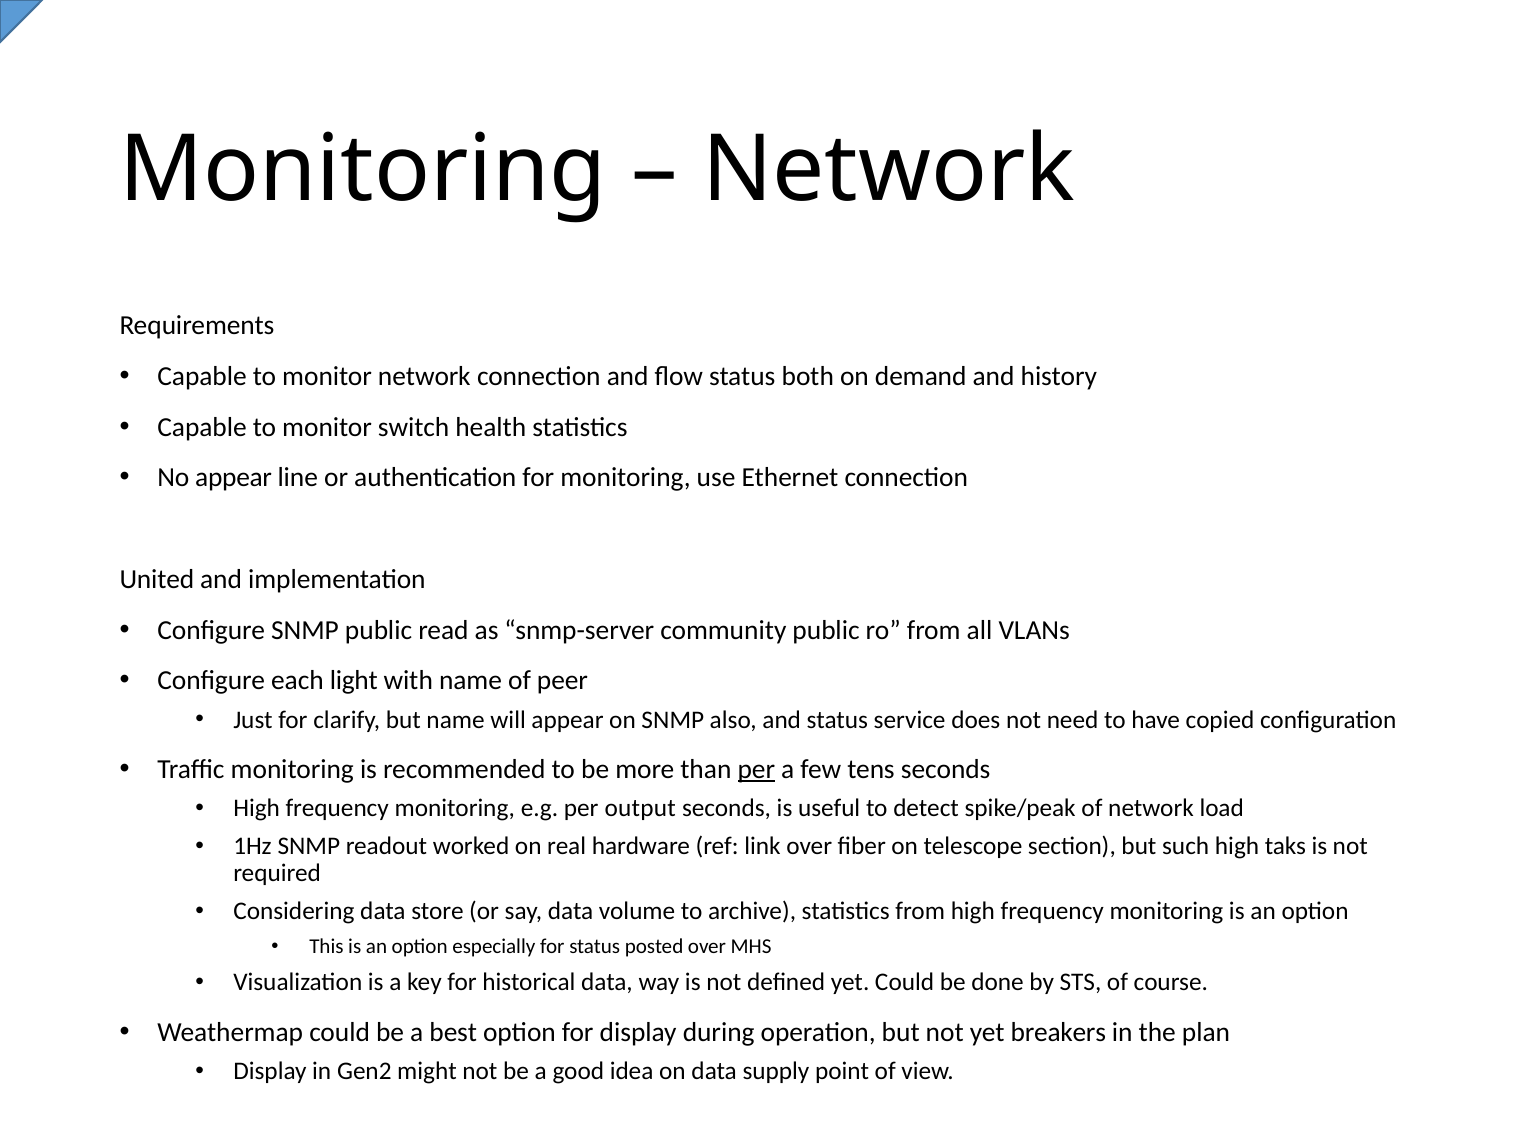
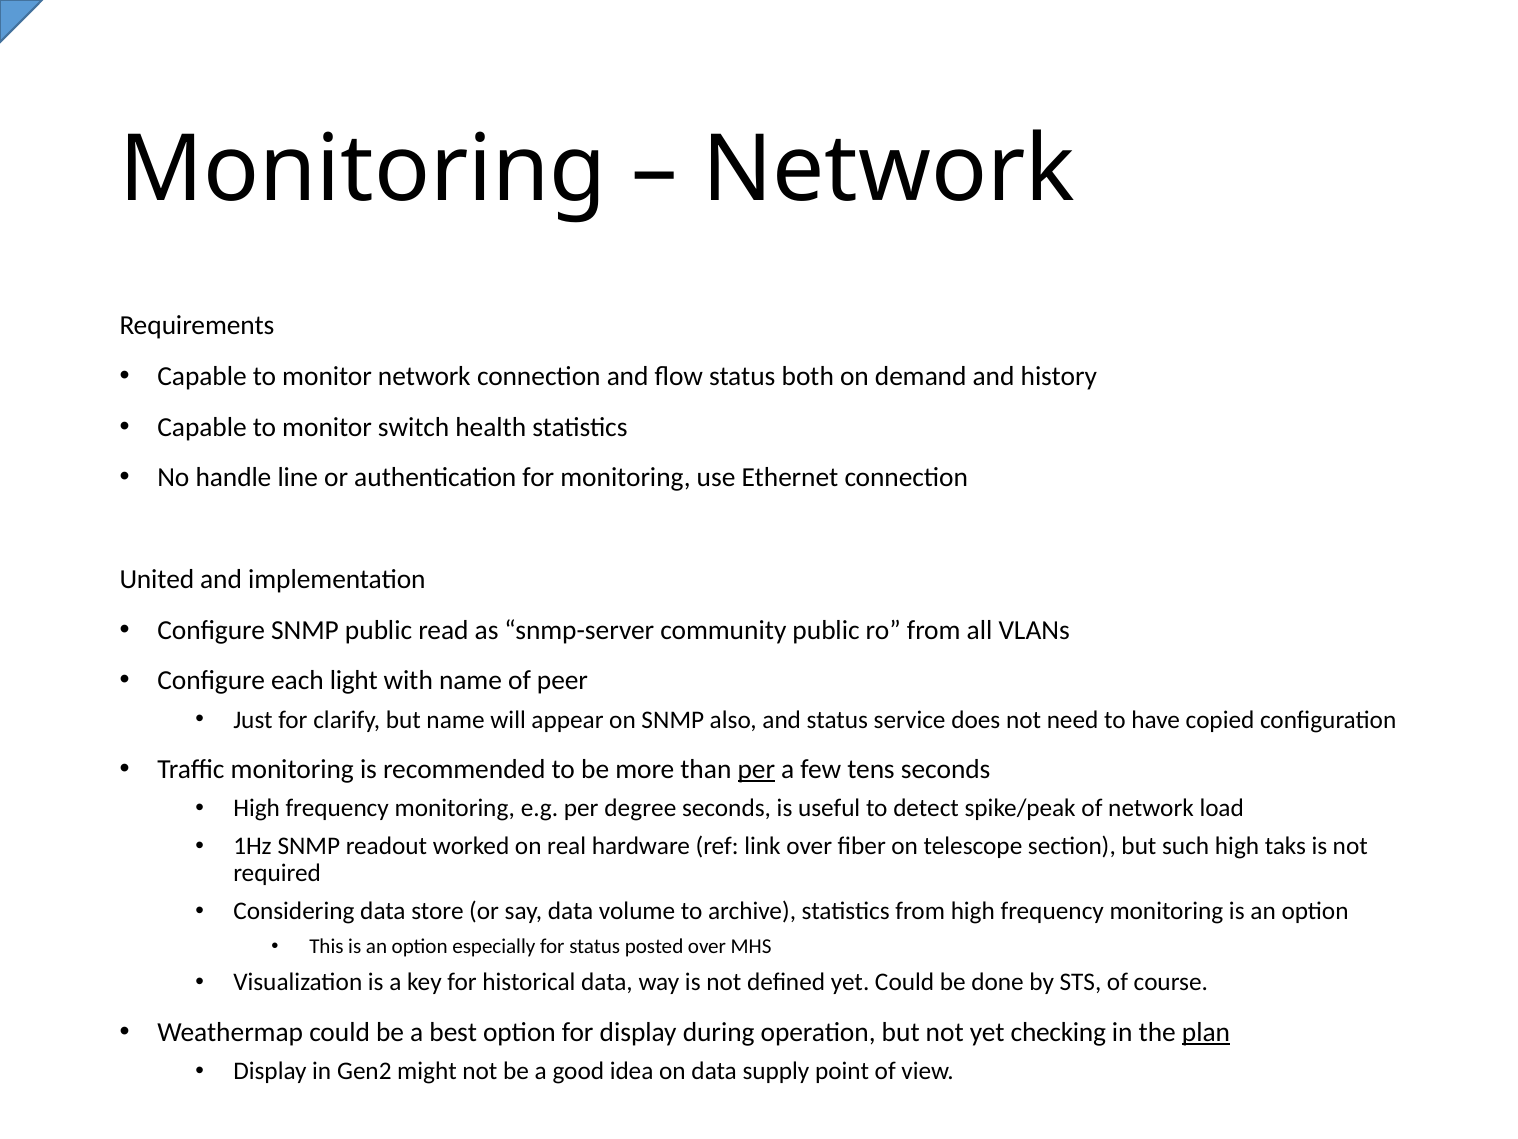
No appear: appear -> handle
output: output -> degree
breakers: breakers -> checking
plan underline: none -> present
